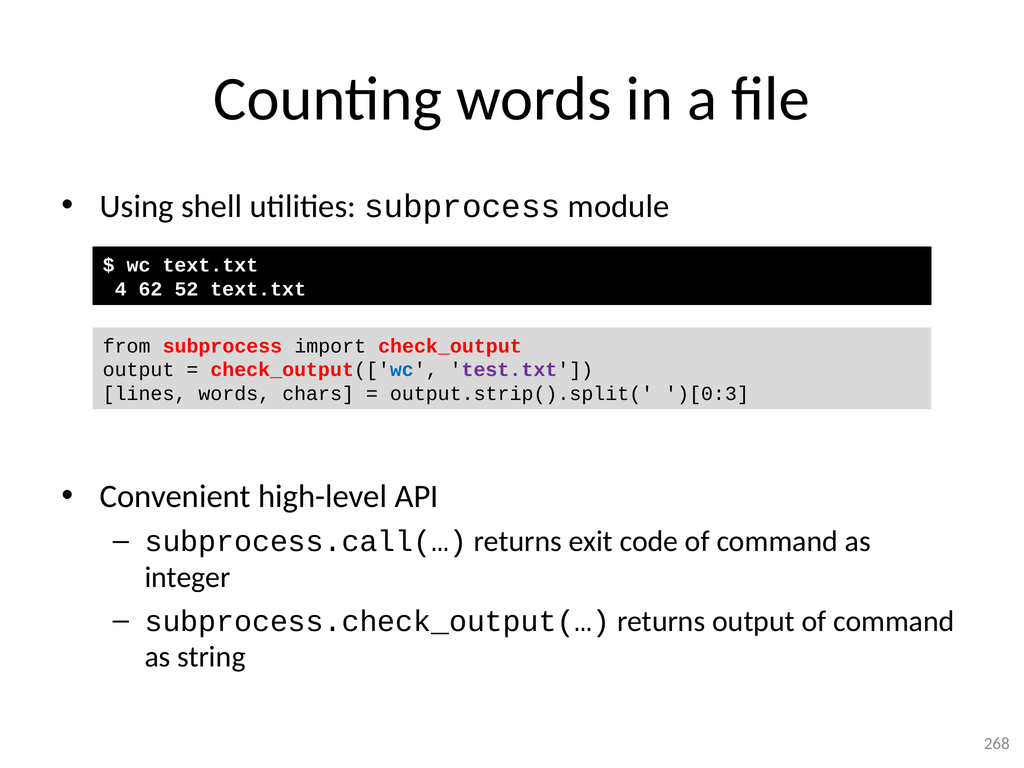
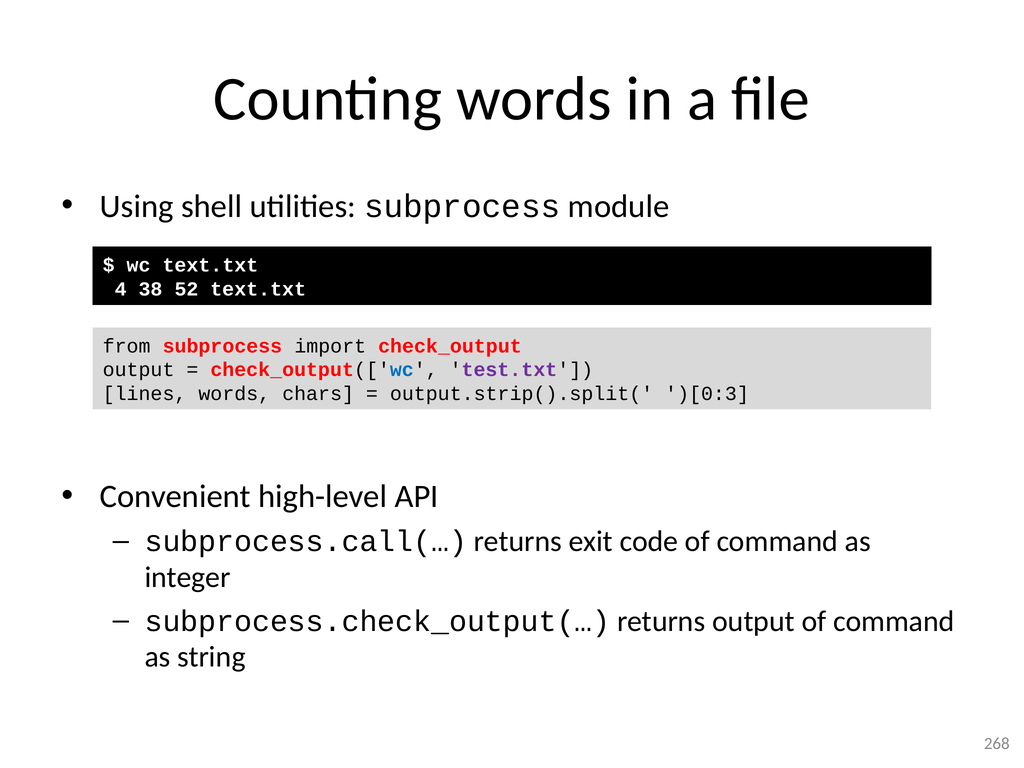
62: 62 -> 38
